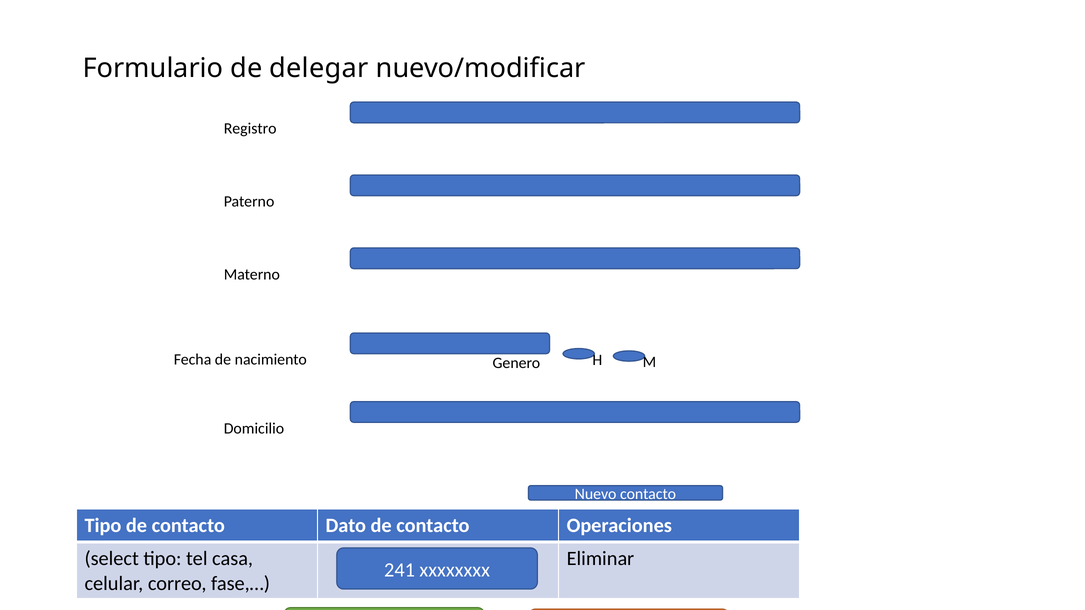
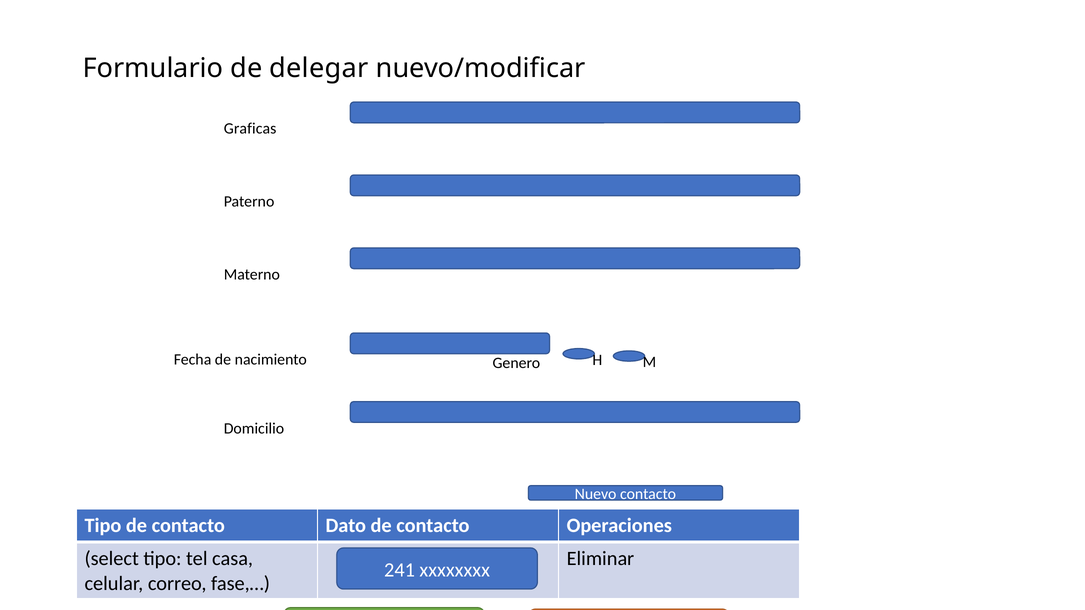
Registro: Registro -> Graficas
